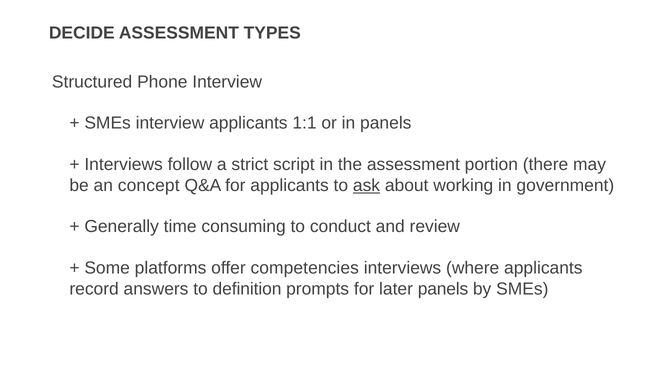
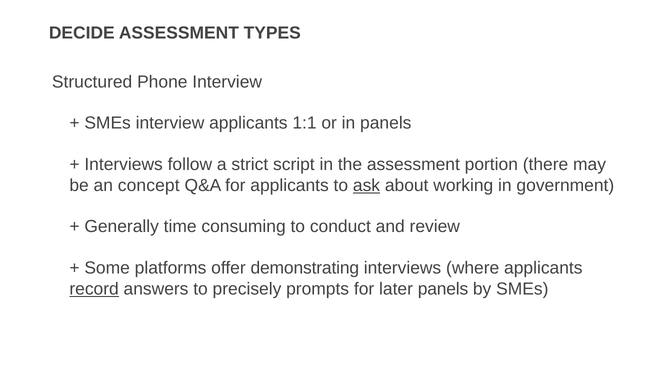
competencies: competencies -> demonstrating
record underline: none -> present
definition: definition -> precisely
